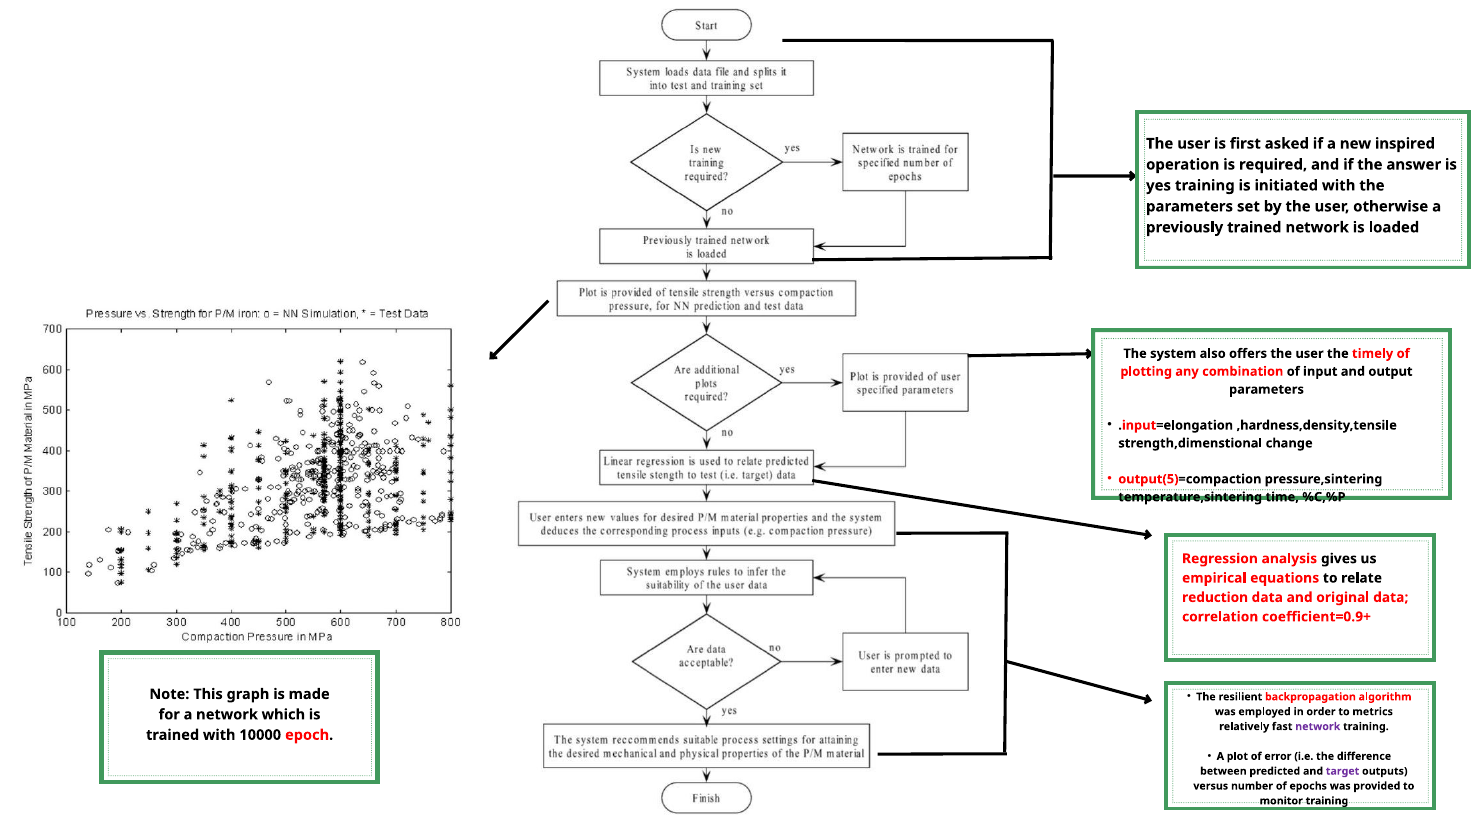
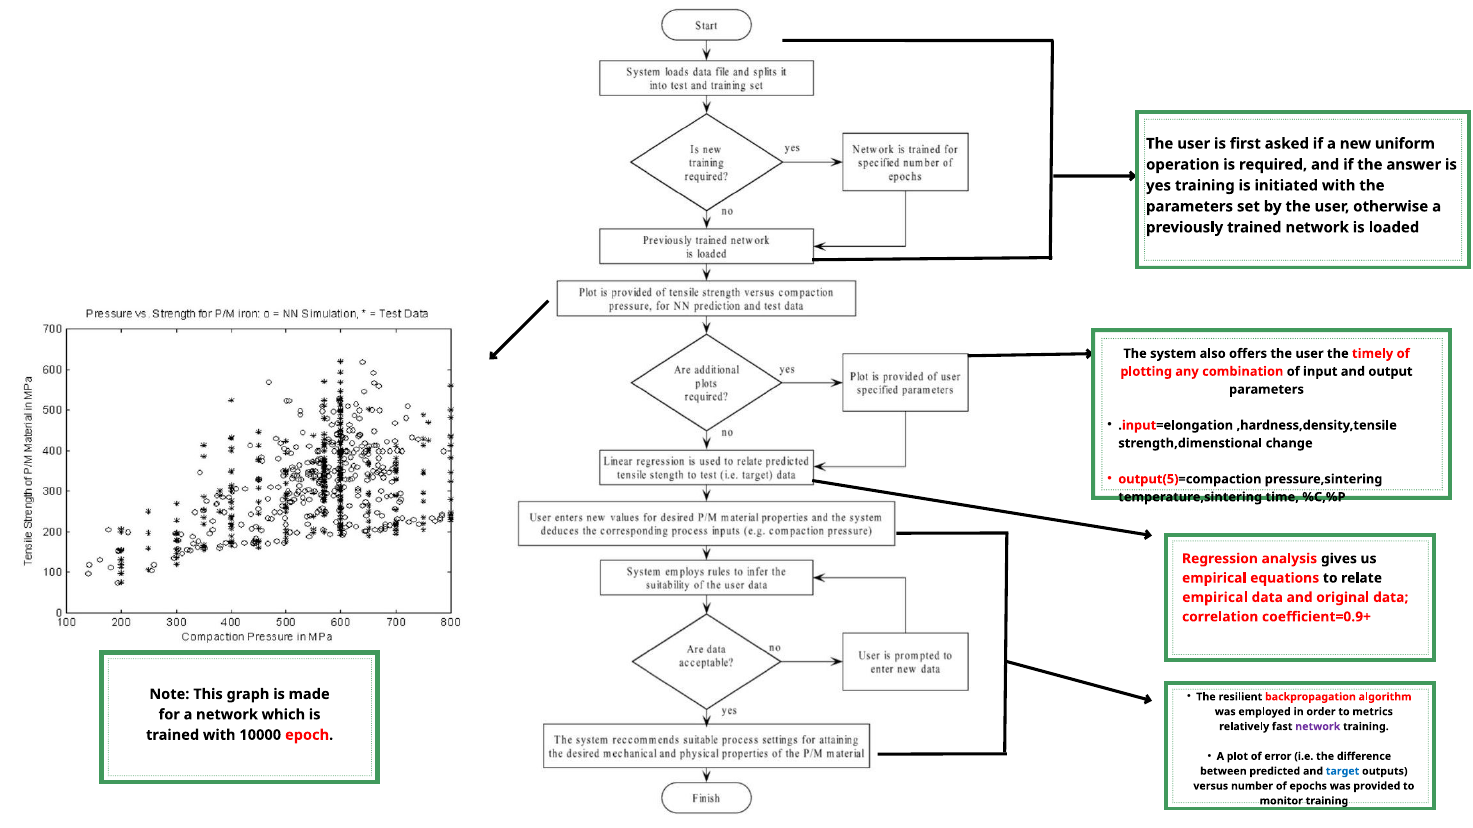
inspired: inspired -> uniform
reduction at (1215, 598): reduction -> empirical
target colour: purple -> blue
